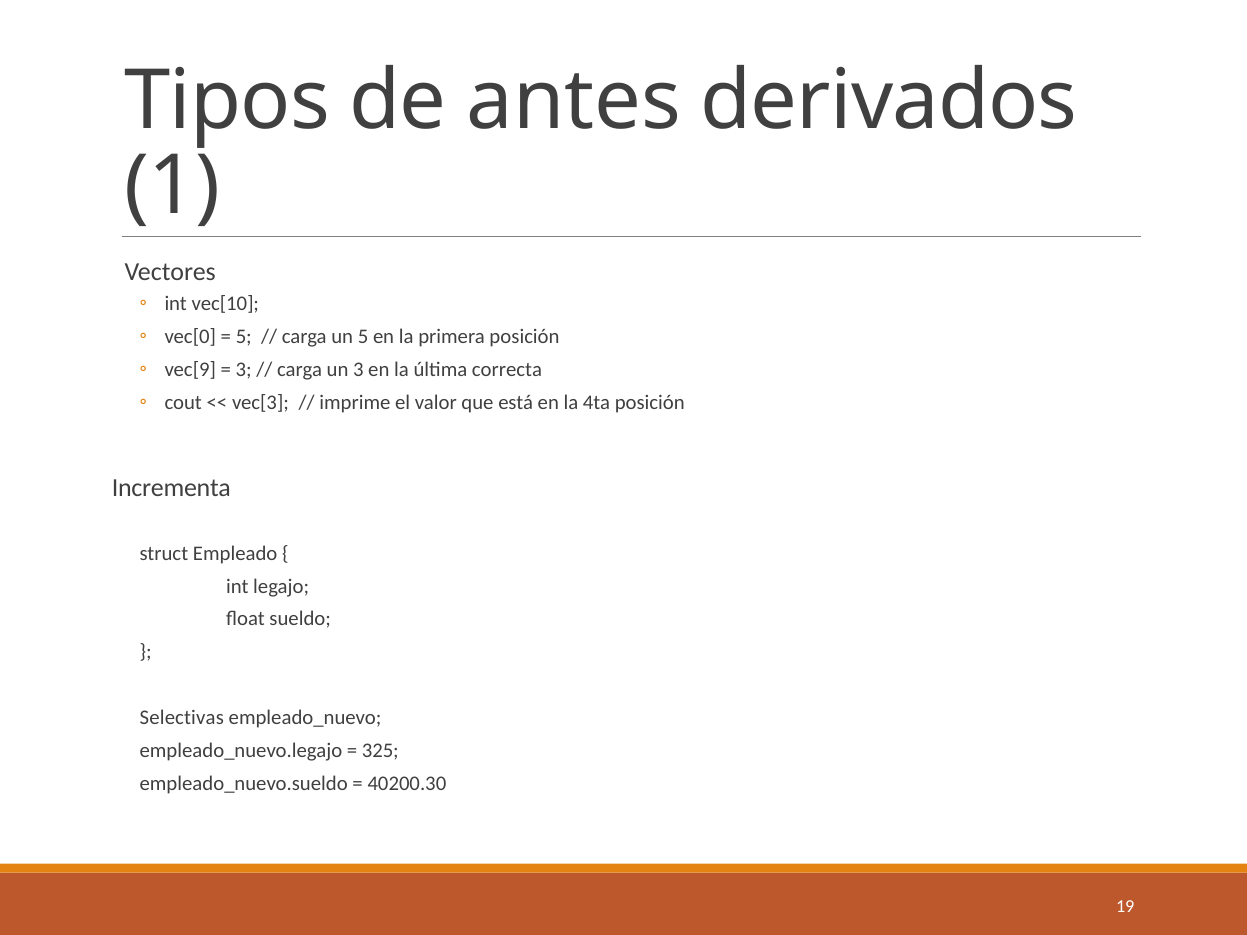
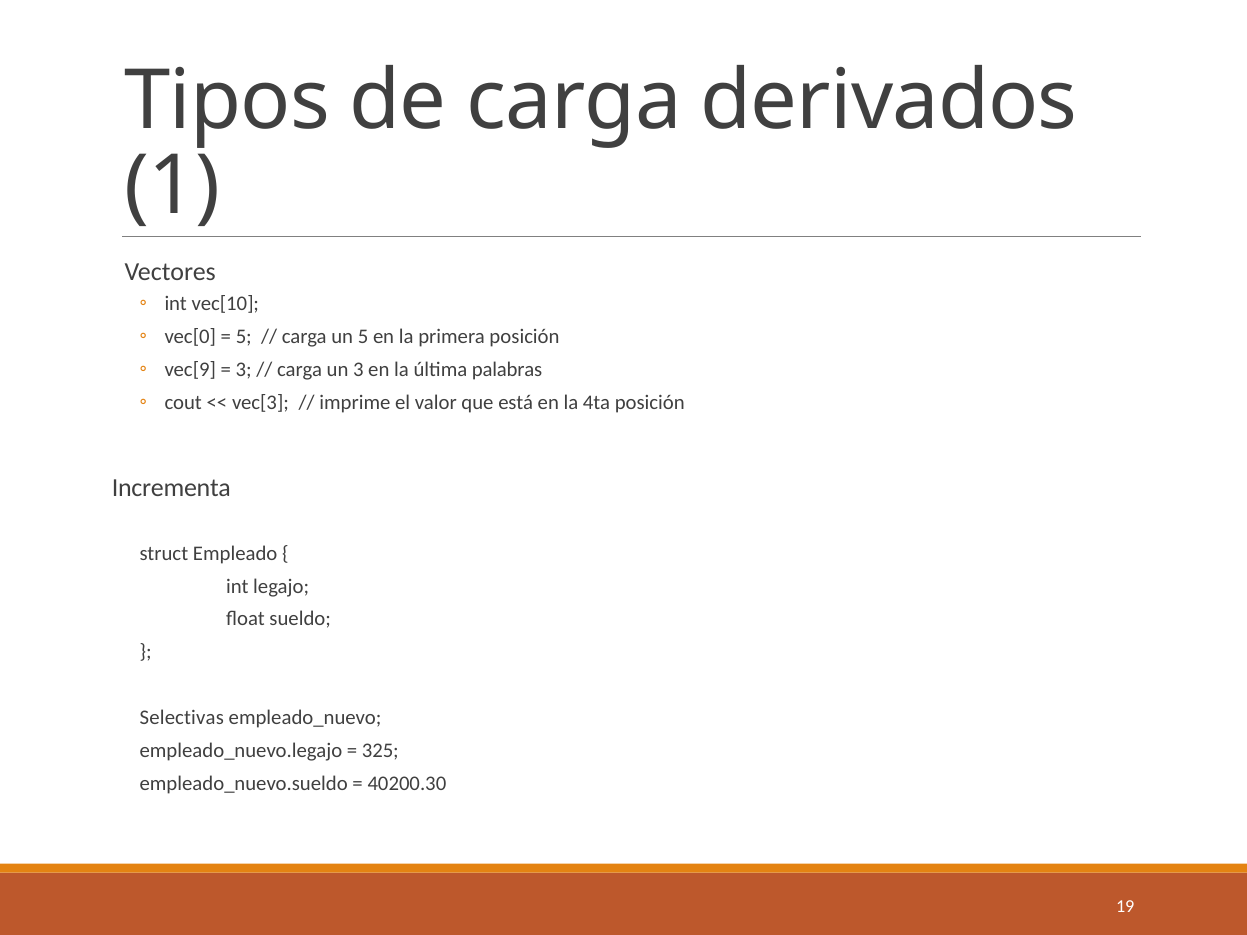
de antes: antes -> carga
correcta: correcta -> palabras
